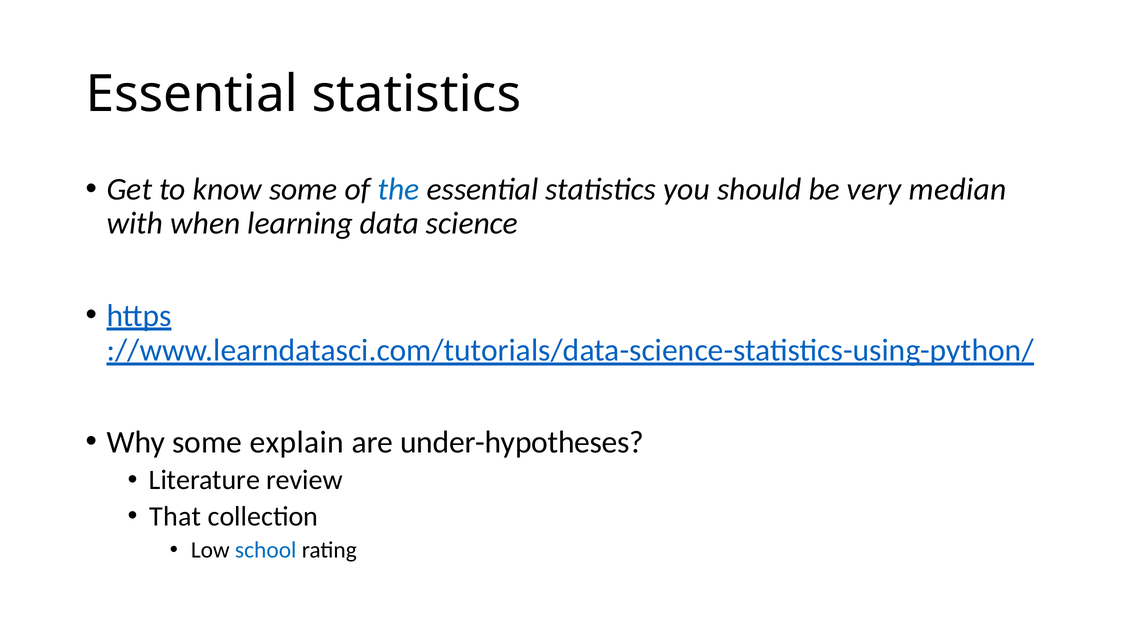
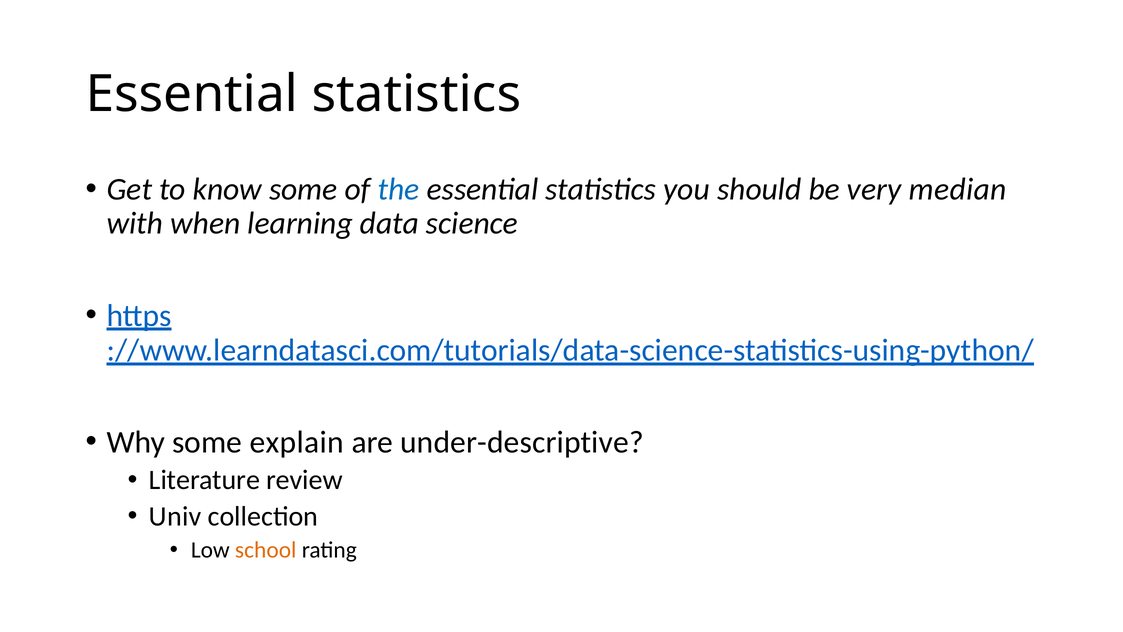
under-hypotheses: under-hypotheses -> under-descriptive
That: That -> Univ
school colour: blue -> orange
